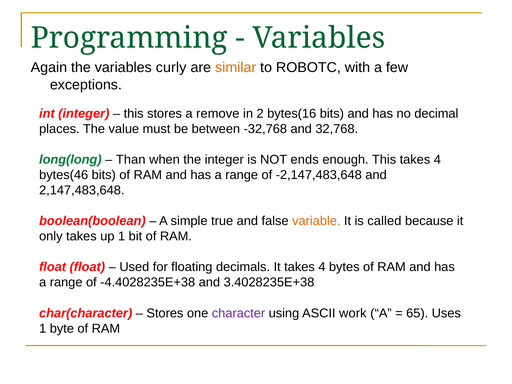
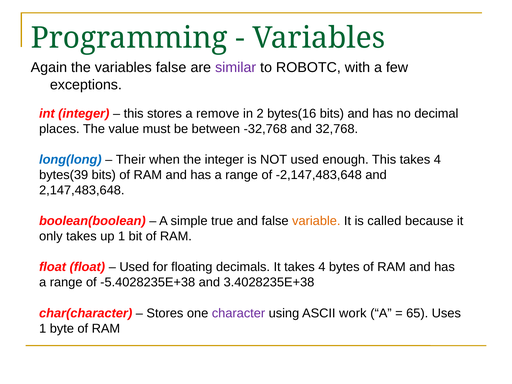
variables curly: curly -> false
similar colour: orange -> purple
long(long colour: green -> blue
Than: Than -> Their
NOT ends: ends -> used
bytes(46: bytes(46 -> bytes(39
-4.4028235E+38: -4.4028235E+38 -> -5.4028235E+38
